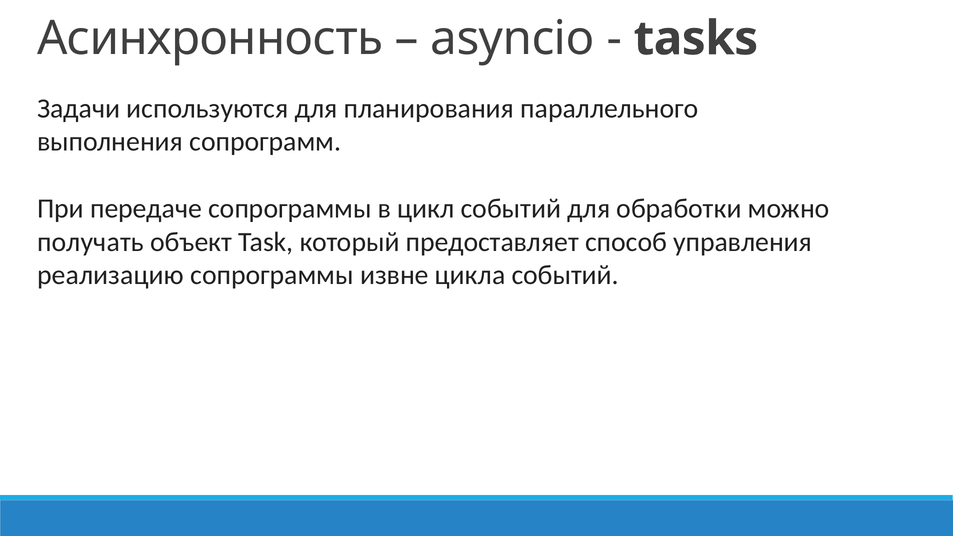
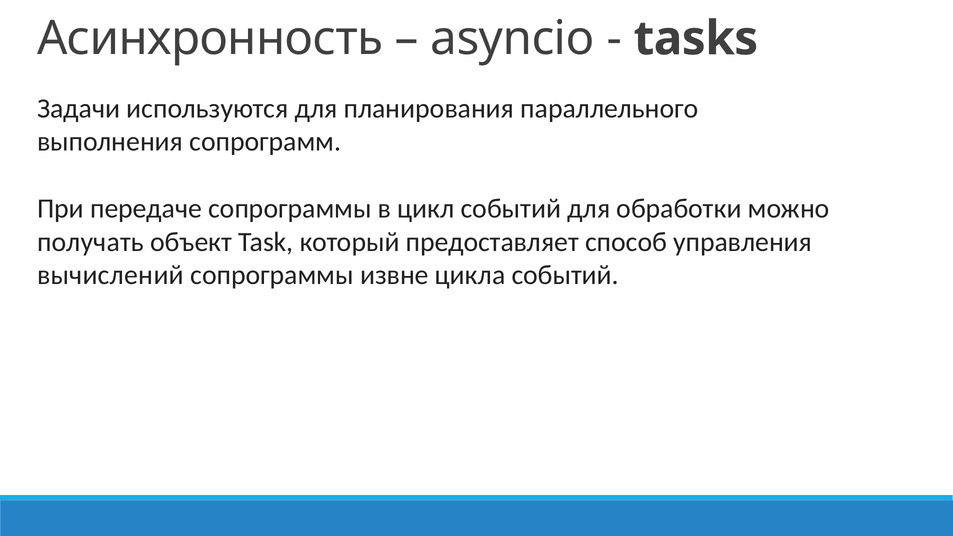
реализацию: реализацию -> вычислений
